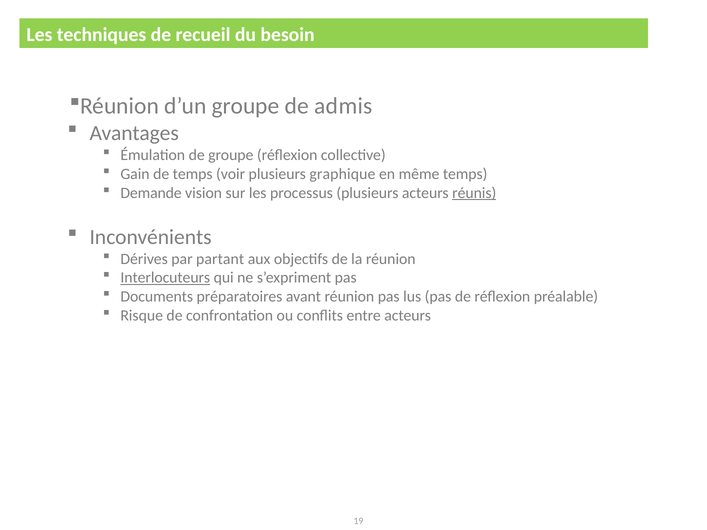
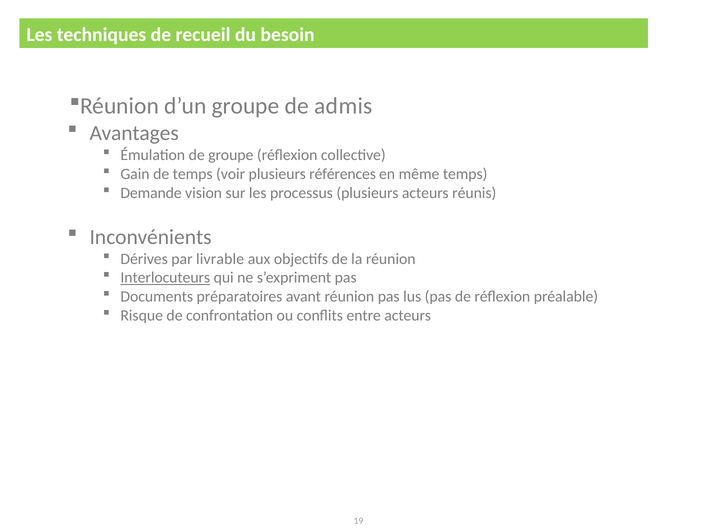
graphique: graphique -> références
réunis underline: present -> none
partant: partant -> livrable
